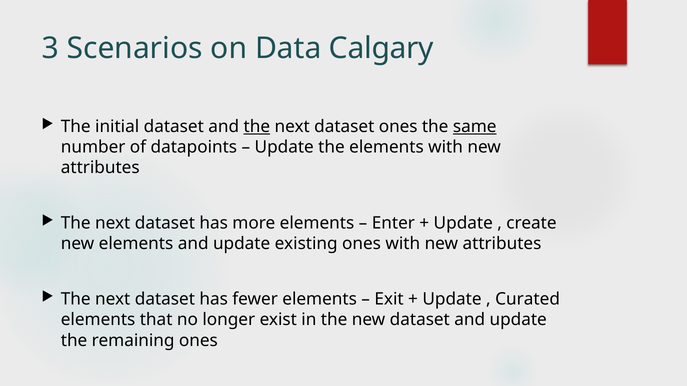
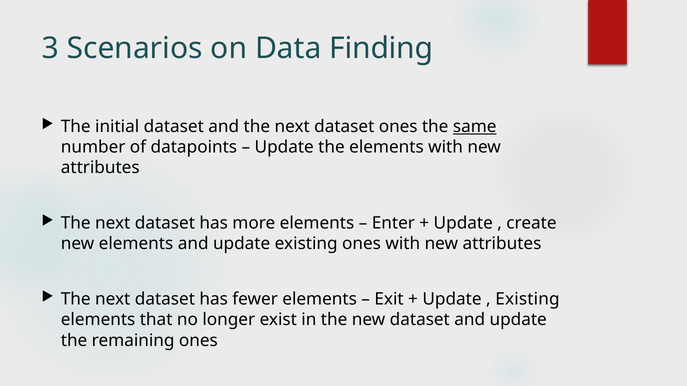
Calgary: Calgary -> Finding
the at (257, 127) underline: present -> none
Curated at (528, 300): Curated -> Existing
